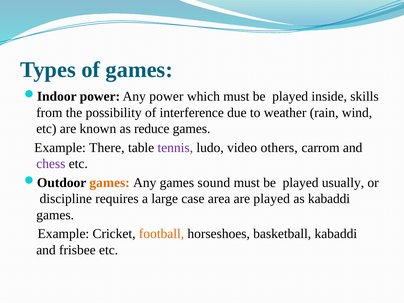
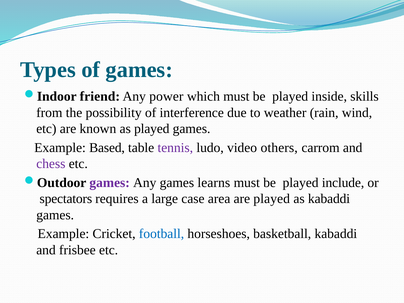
power at (100, 97): power -> friend
as reduce: reduce -> played
There: There -> Based
games at (110, 183) colour: orange -> purple
sound: sound -> learns
usually: usually -> include
discipline: discipline -> spectators
football colour: orange -> blue
